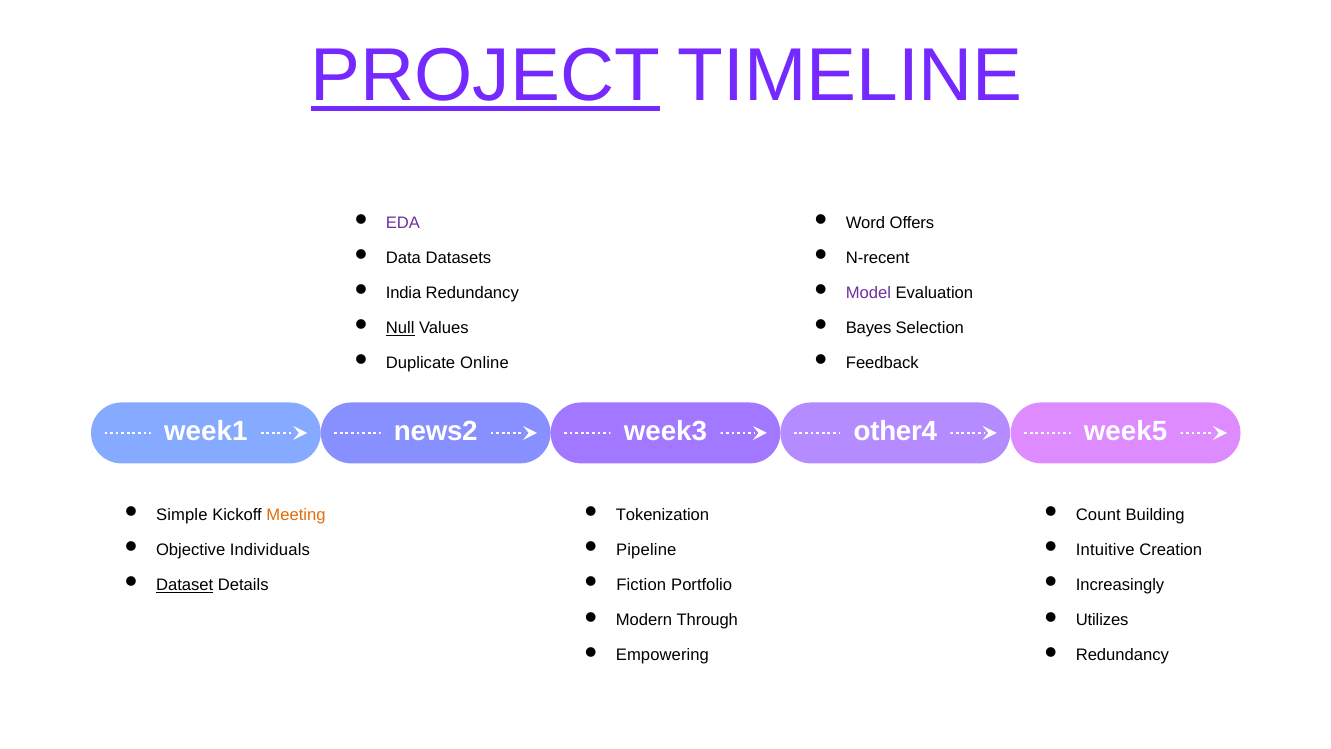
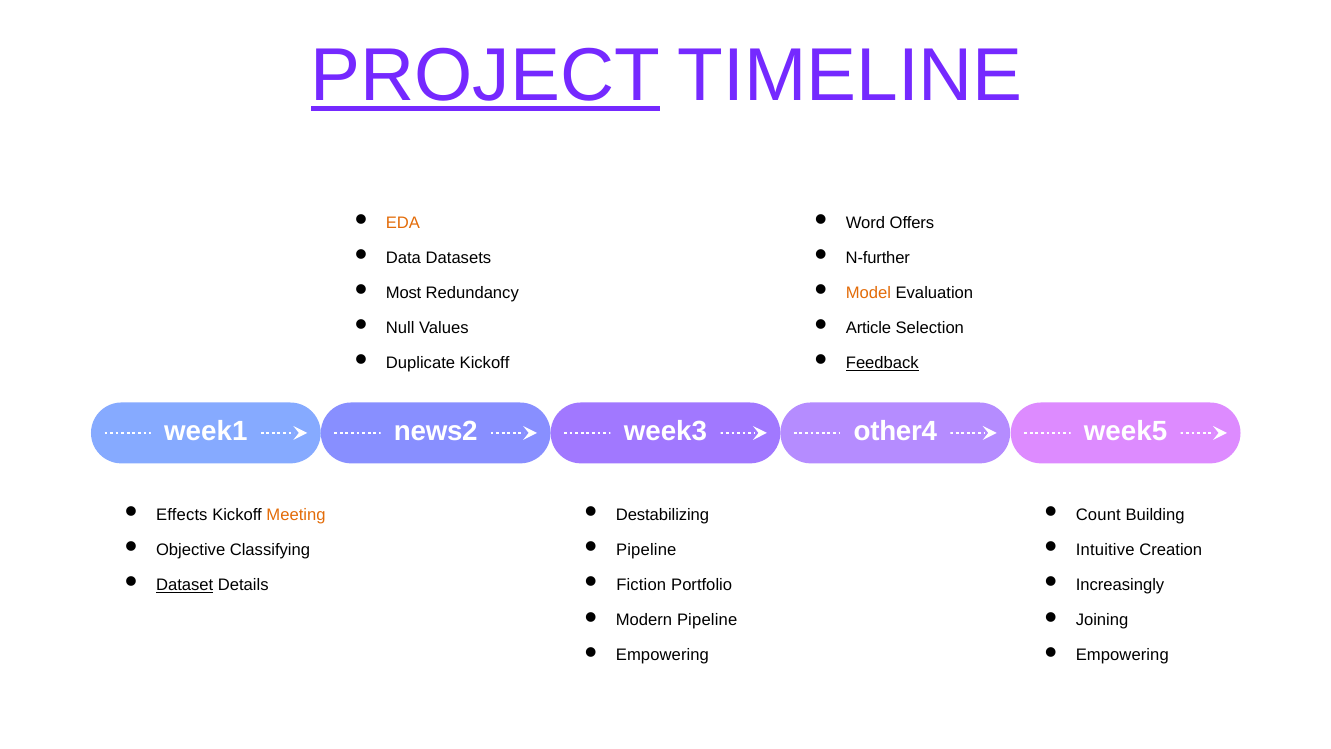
EDA colour: purple -> orange
N-recent: N-recent -> N-further
India: India -> Most
Model colour: purple -> orange
Null underline: present -> none
Bayes: Bayes -> Article
Duplicate Online: Online -> Kickoff
Feedback underline: none -> present
Simple: Simple -> Effects
Tokenization: Tokenization -> Destabilizing
Individuals: Individuals -> Classifying
Modern Through: Through -> Pipeline
Utilizes: Utilizes -> Joining
Redundancy at (1122, 655): Redundancy -> Empowering
